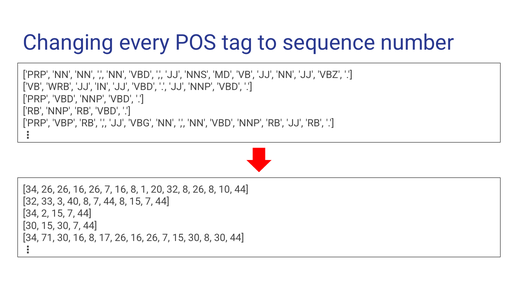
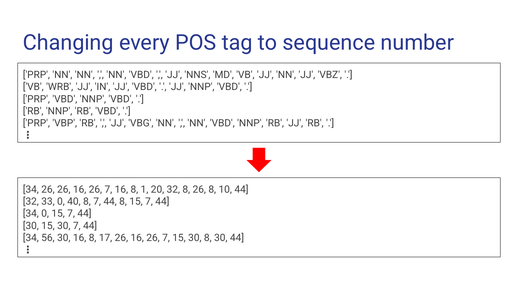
33 3: 3 -> 0
34 2: 2 -> 0
71: 71 -> 56
